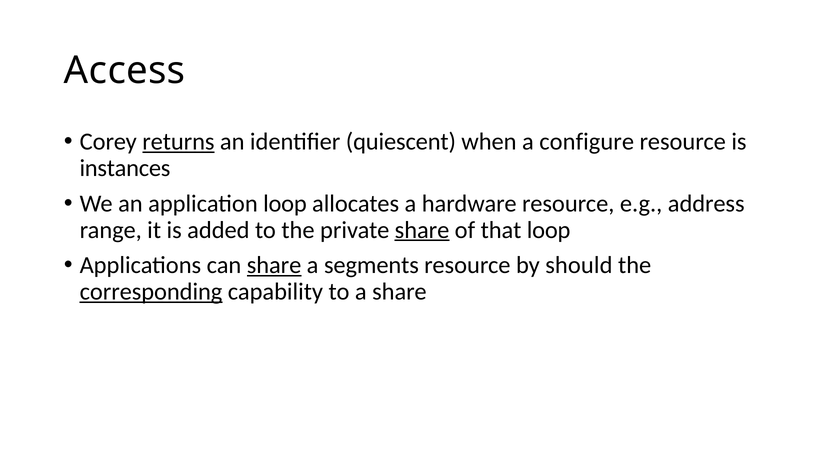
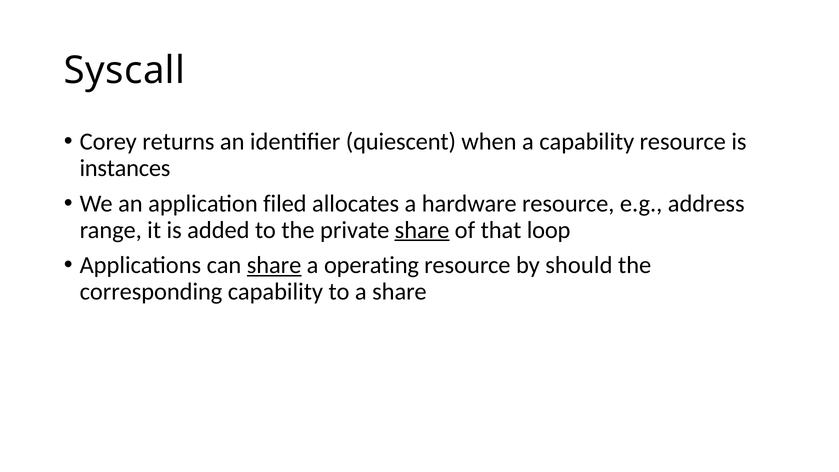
Access: Access -> Syscall
returns underline: present -> none
a configure: configure -> capability
application loop: loop -> filed
segments: segments -> operating
corresponding underline: present -> none
